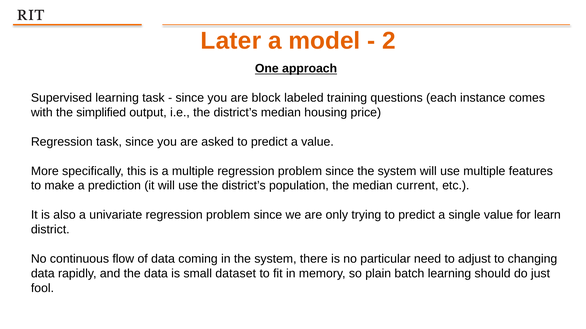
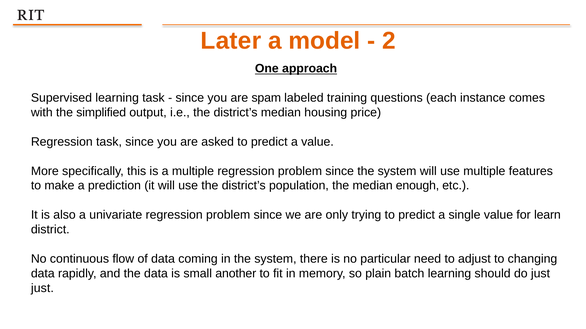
block: block -> spam
current: current -> enough
dataset: dataset -> another
fool at (42, 289): fool -> just
